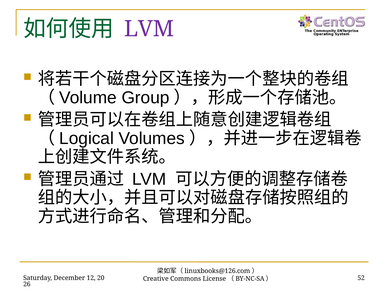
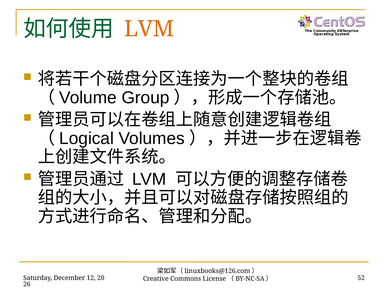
LVM at (149, 29) colour: purple -> orange
